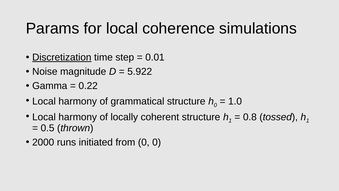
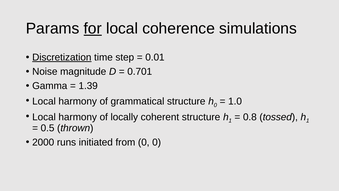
for underline: none -> present
5.922: 5.922 -> 0.701
0.22: 0.22 -> 1.39
